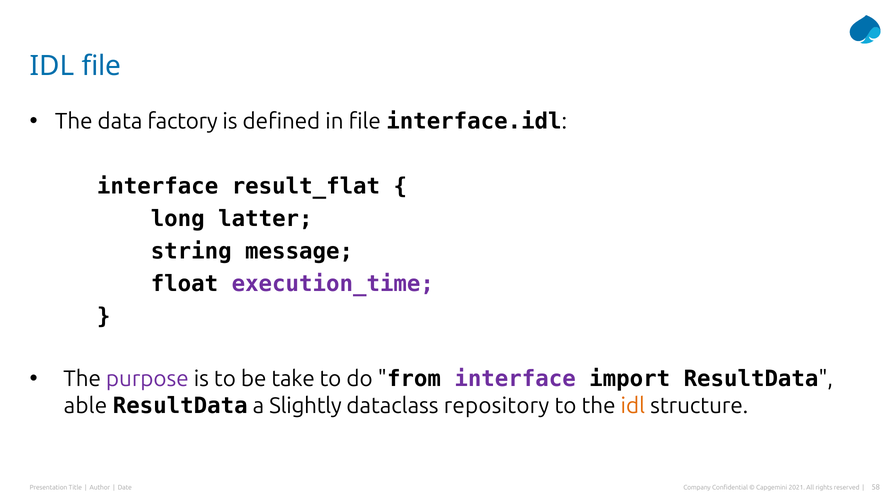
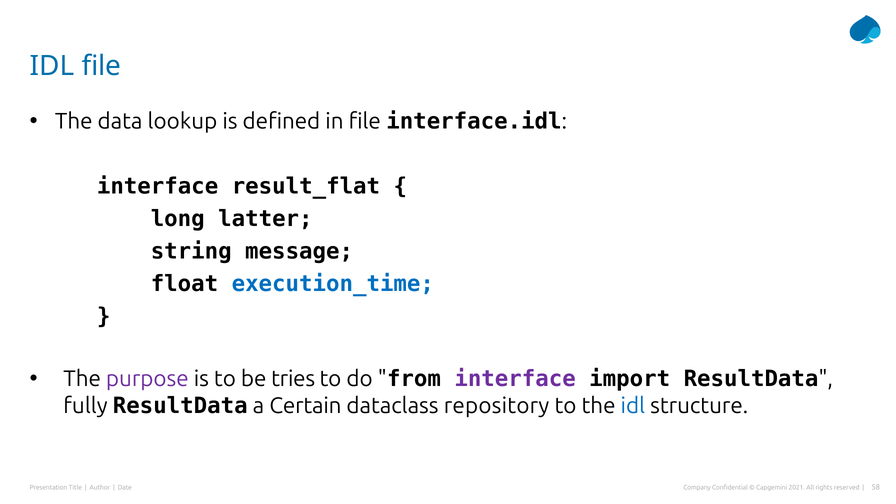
factory: factory -> lookup
execution_time colour: purple -> blue
take: take -> tries
able: able -> fully
Slightly: Slightly -> Certain
idl at (633, 406) colour: orange -> blue
